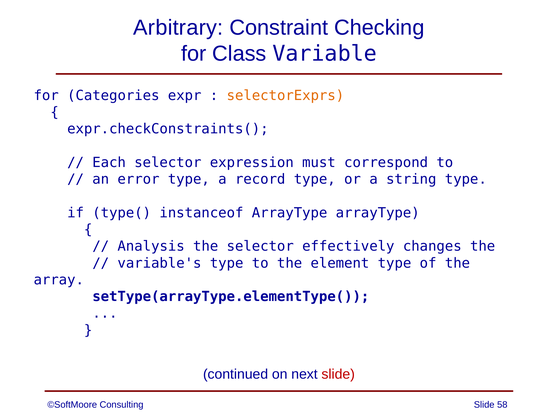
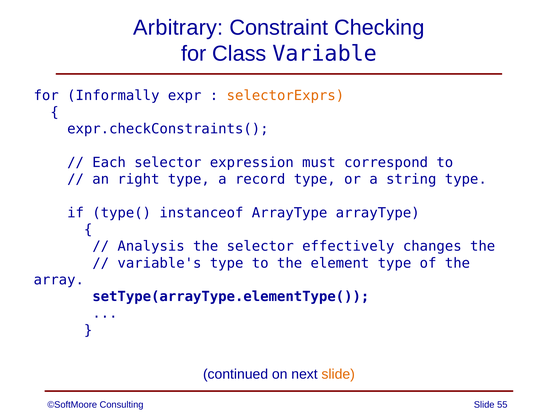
Categories: Categories -> Informally
error: error -> right
slide at (338, 374) colour: red -> orange
58: 58 -> 55
